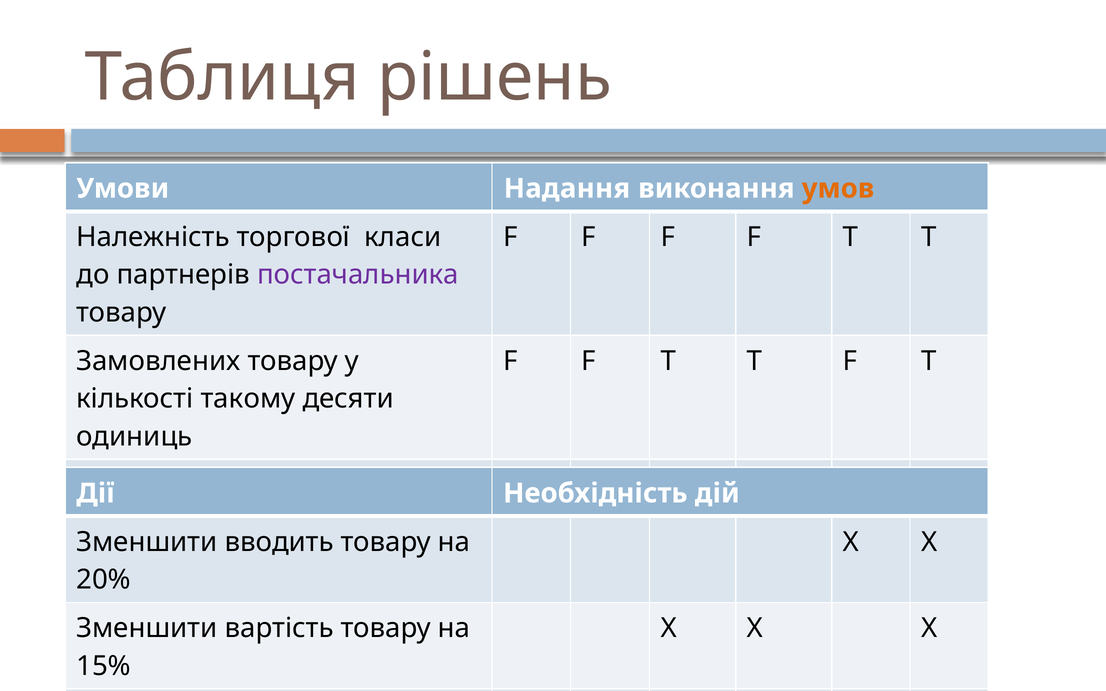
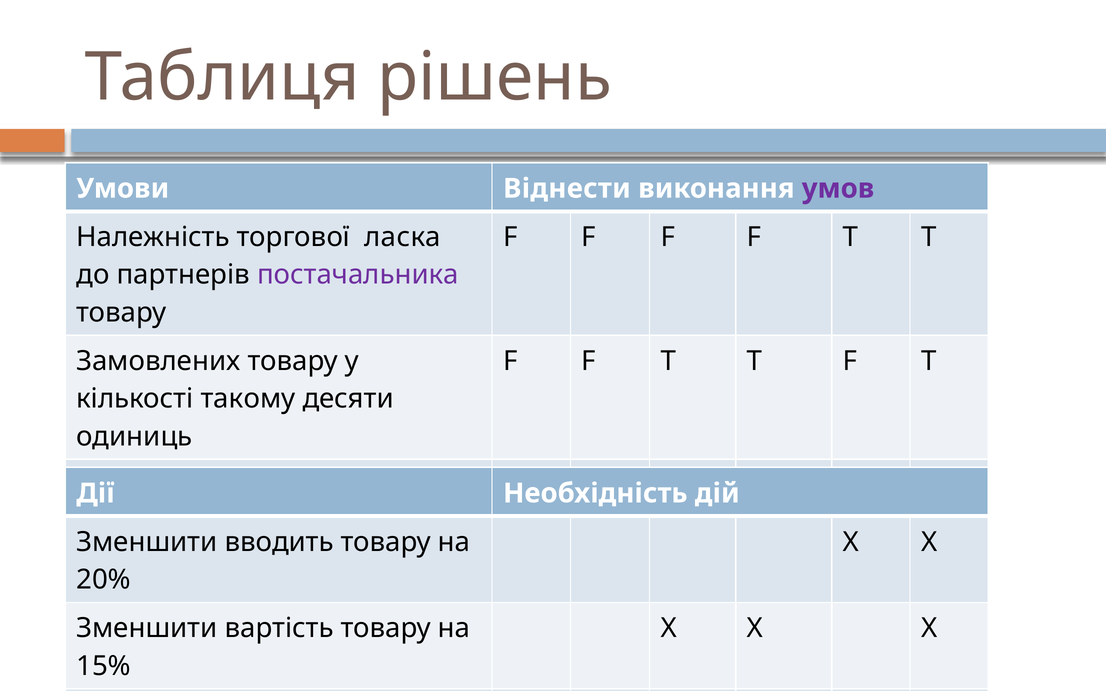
Надання: Надання -> Віднести
умов colour: orange -> purple
класи: класи -> ласка
